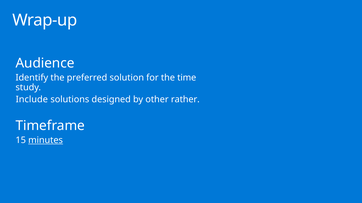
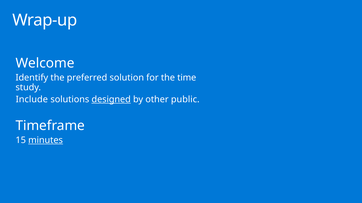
Audience: Audience -> Welcome
designed underline: none -> present
rather: rather -> public
